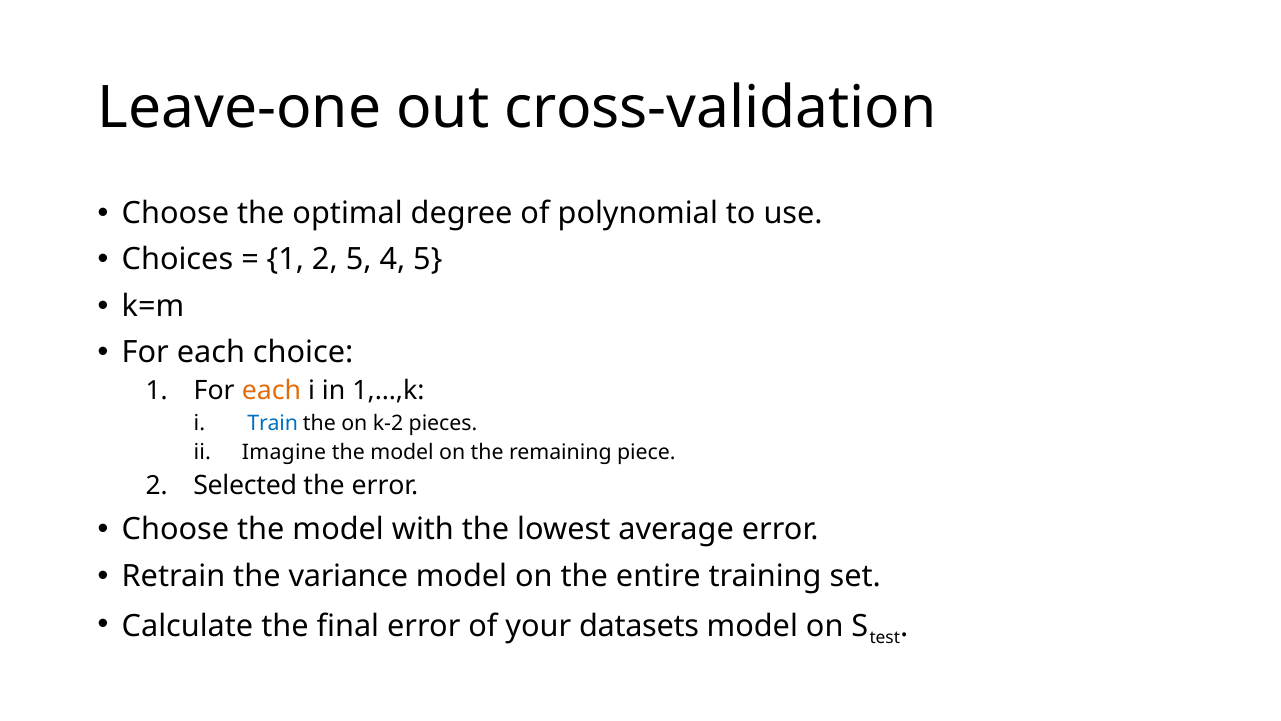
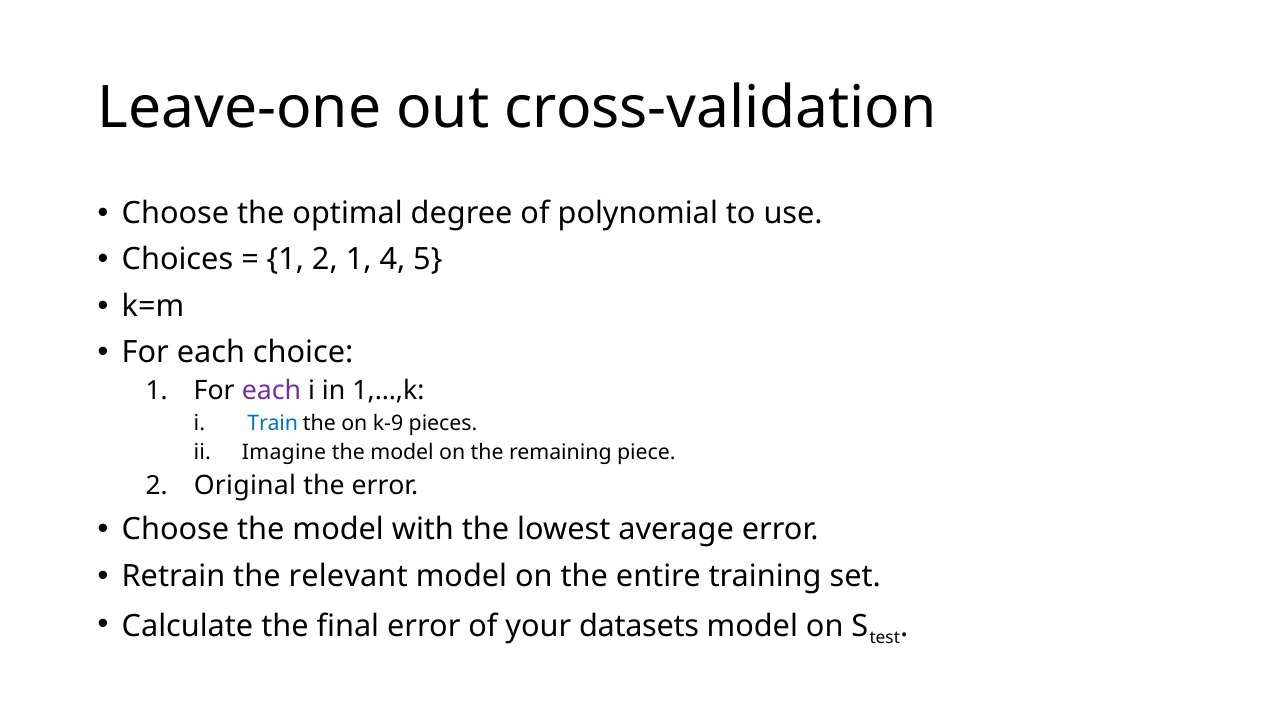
2 5: 5 -> 1
each at (271, 390) colour: orange -> purple
k-2: k-2 -> k-9
Selected: Selected -> Original
variance: variance -> relevant
